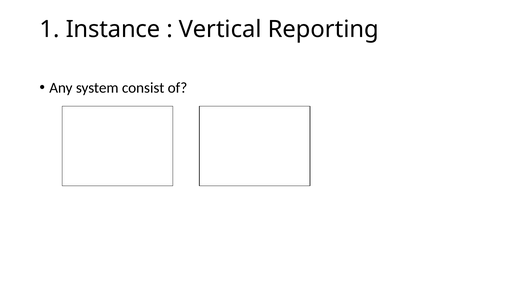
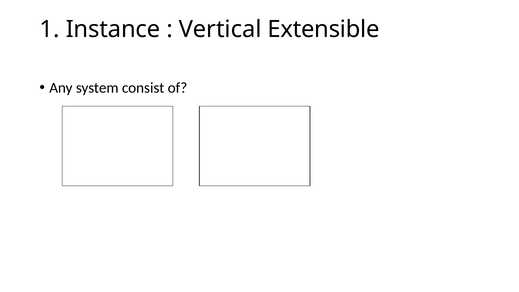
Reporting: Reporting -> Extensible
